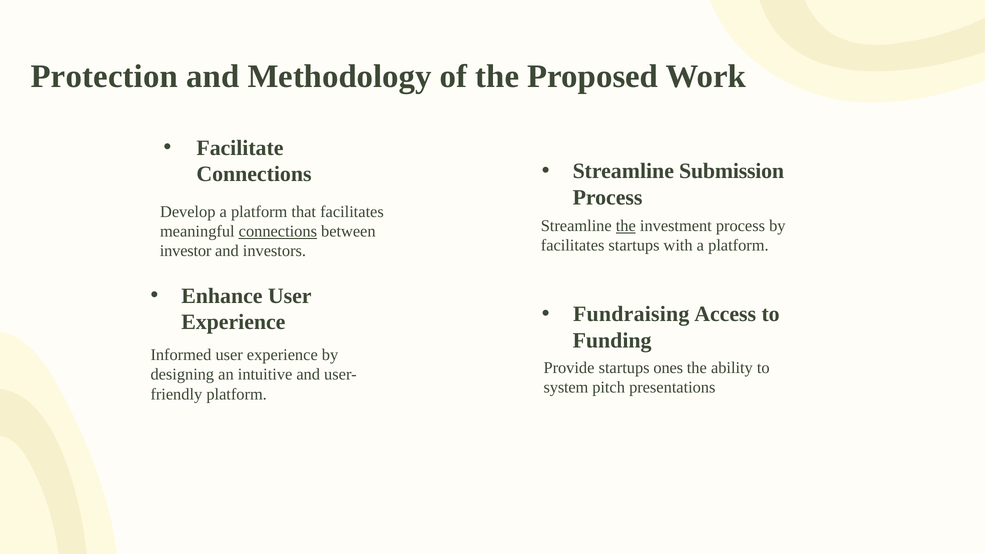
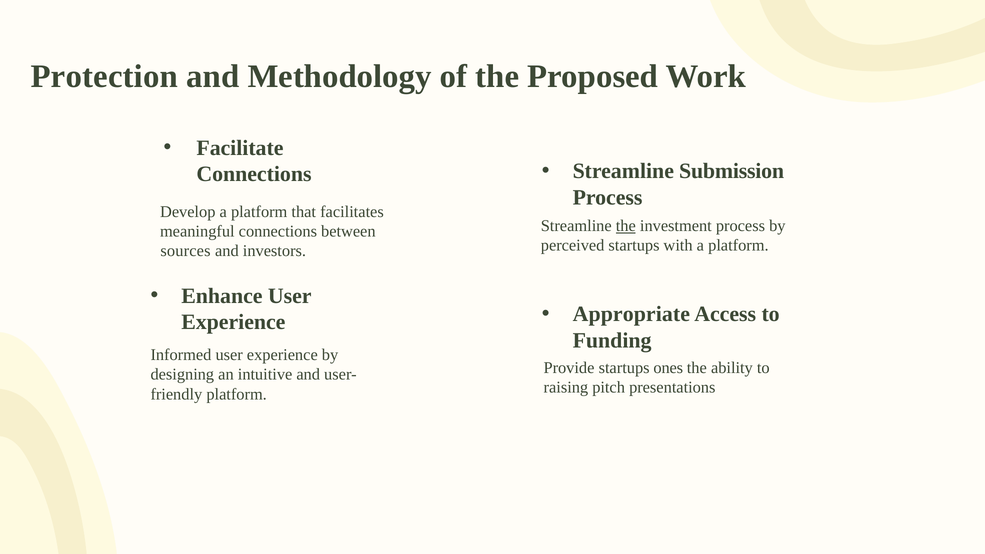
connections at (278, 231) underline: present -> none
facilitates at (573, 246): facilitates -> perceived
investor: investor -> sources
Fundraising: Fundraising -> Appropriate
system: system -> raising
